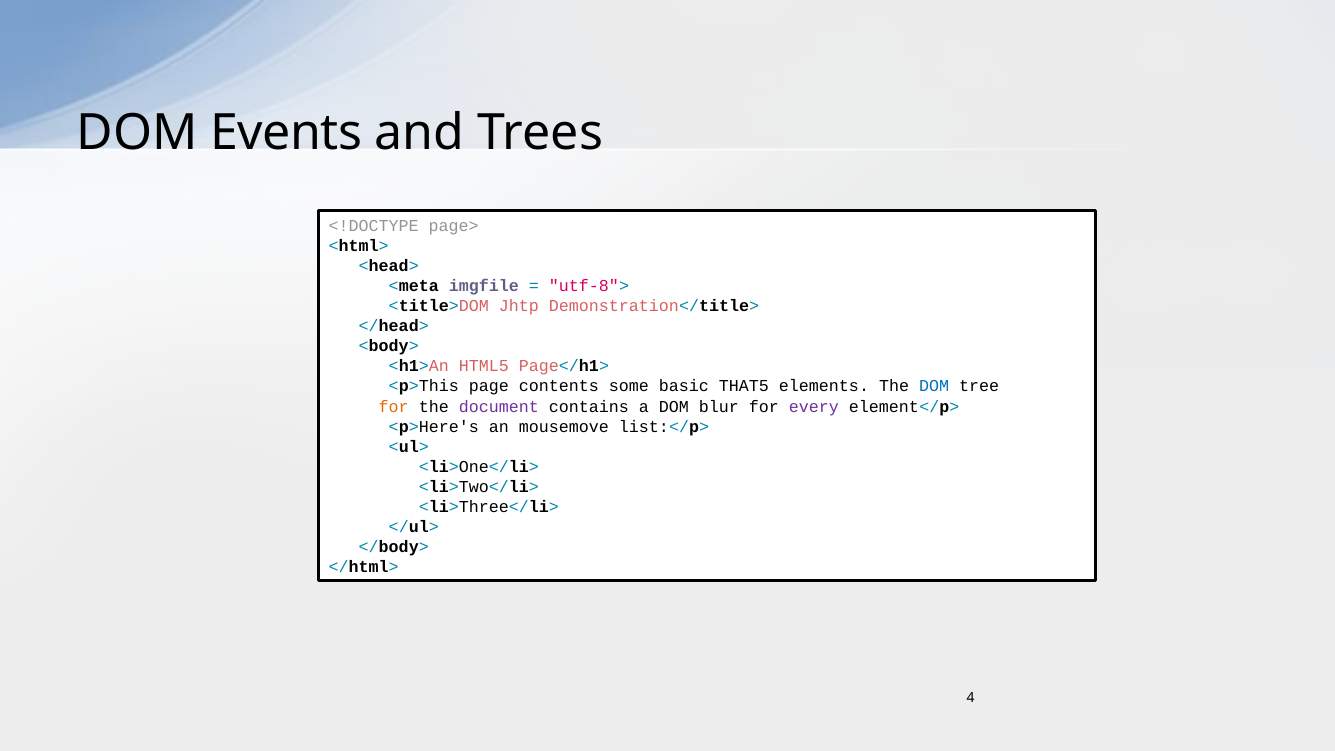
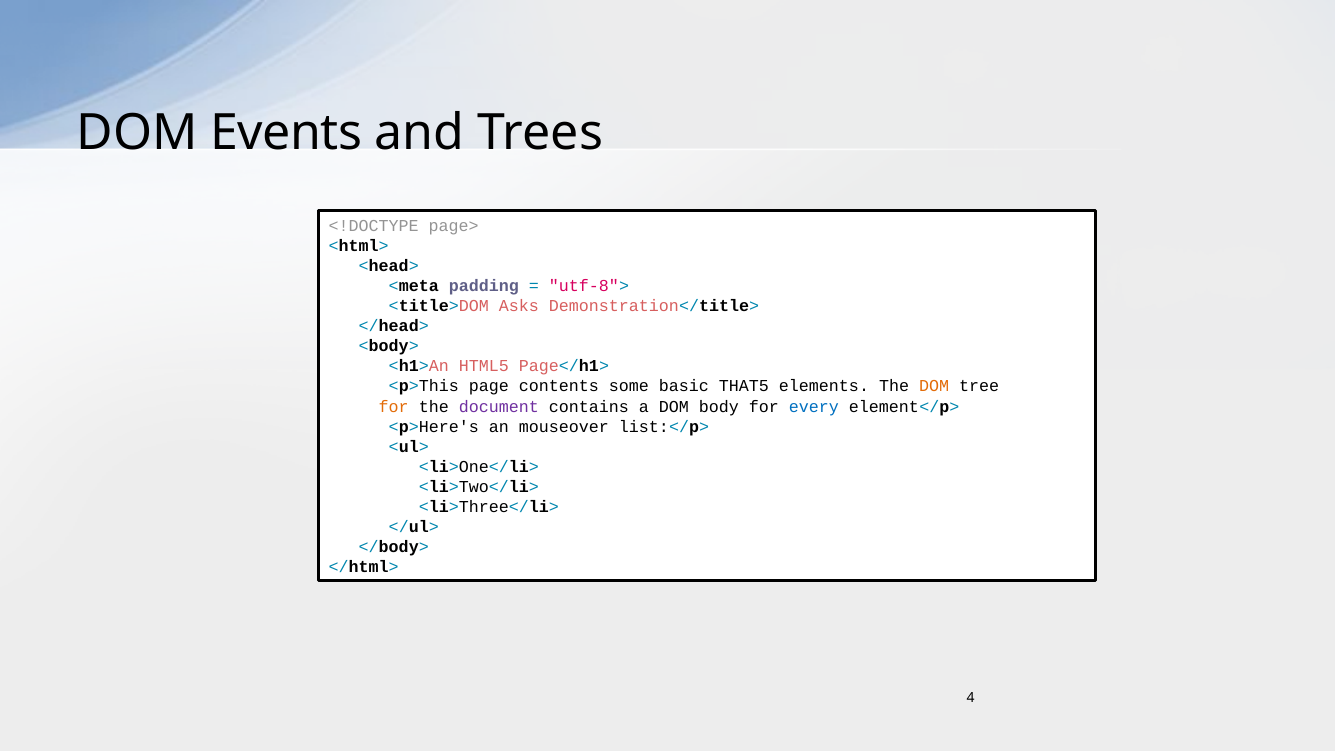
imgfile: imgfile -> padding
Jhtp: Jhtp -> Asks
DOM at (934, 386) colour: blue -> orange
blur: blur -> body
every colour: purple -> blue
mousemove: mousemove -> mouseover
